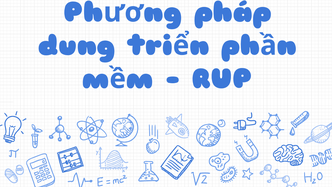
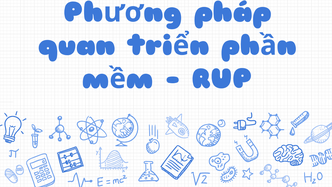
dung: dung -> quan
